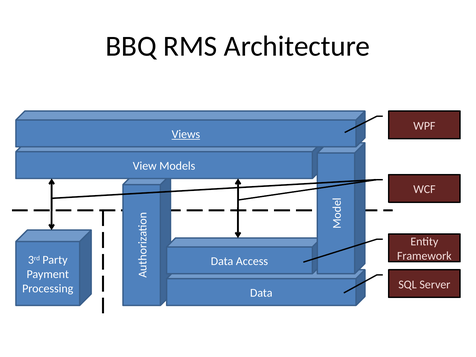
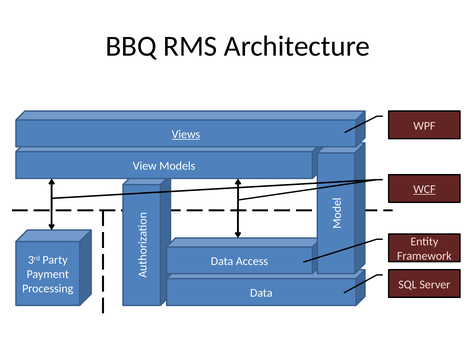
WCF underline: none -> present
